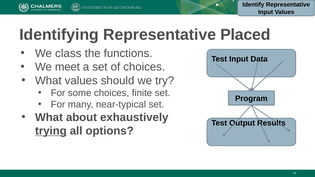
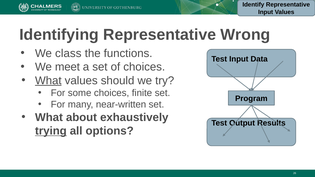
Placed: Placed -> Wrong
What at (48, 81) underline: none -> present
near-typical: near-typical -> near-written
